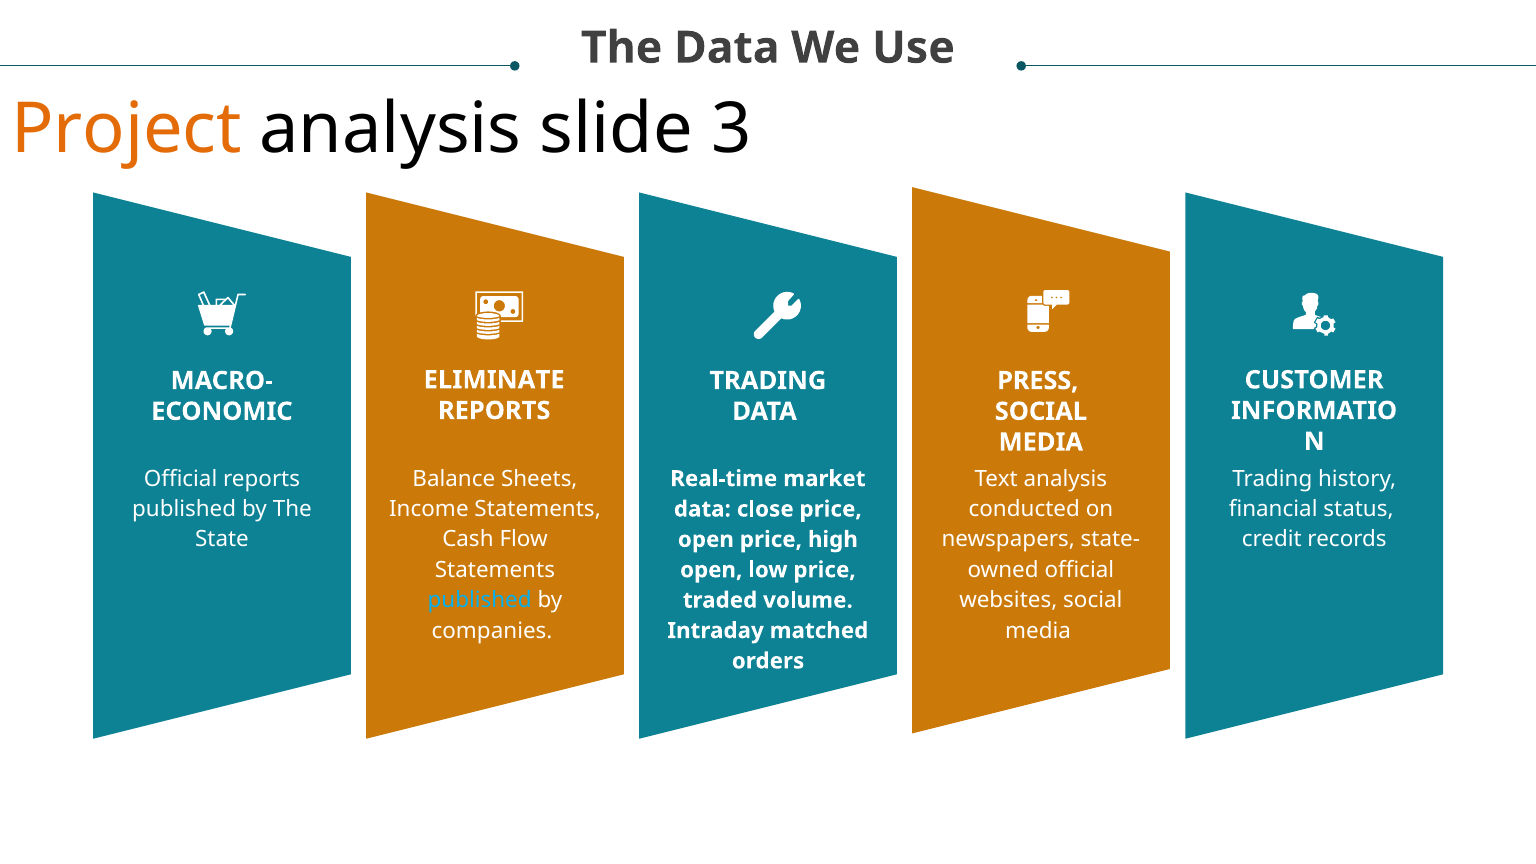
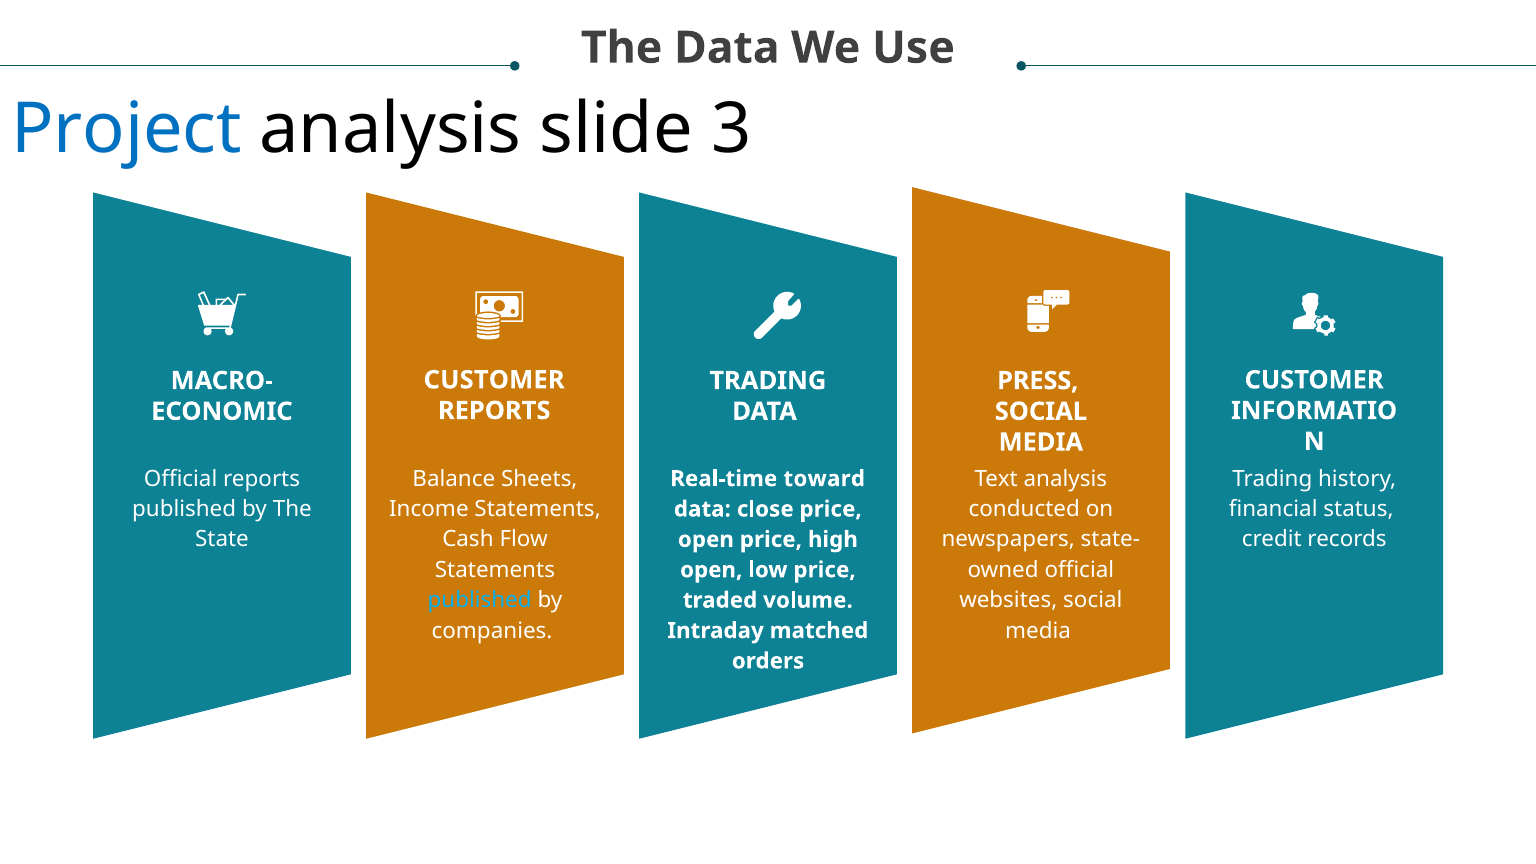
Project colour: orange -> blue
ELIMINATE at (494, 380): ELIMINATE -> CUSTOMER
market: market -> toward
